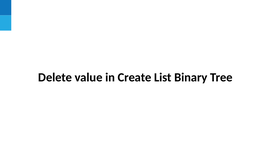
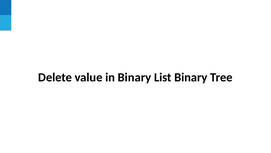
in Create: Create -> Binary
